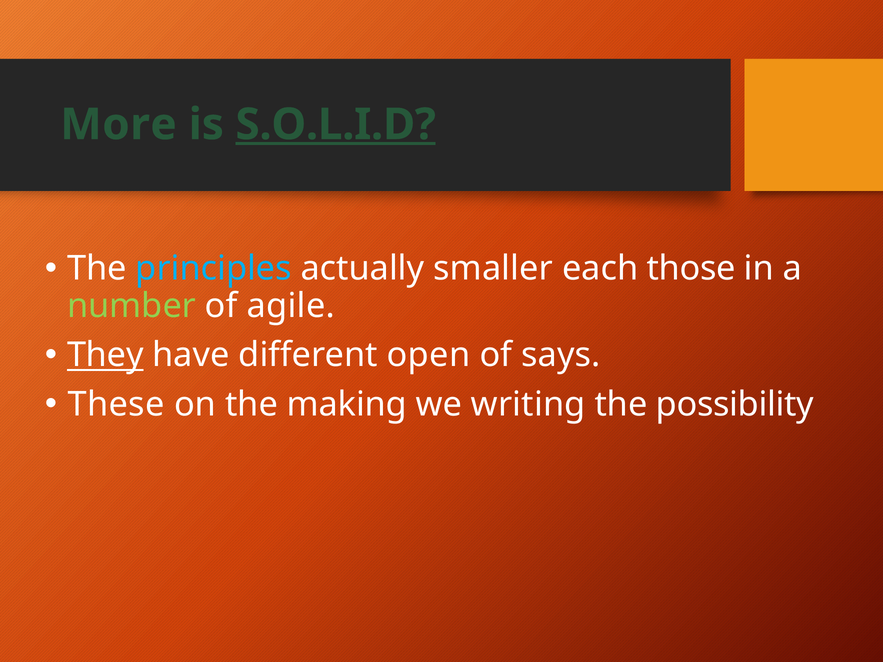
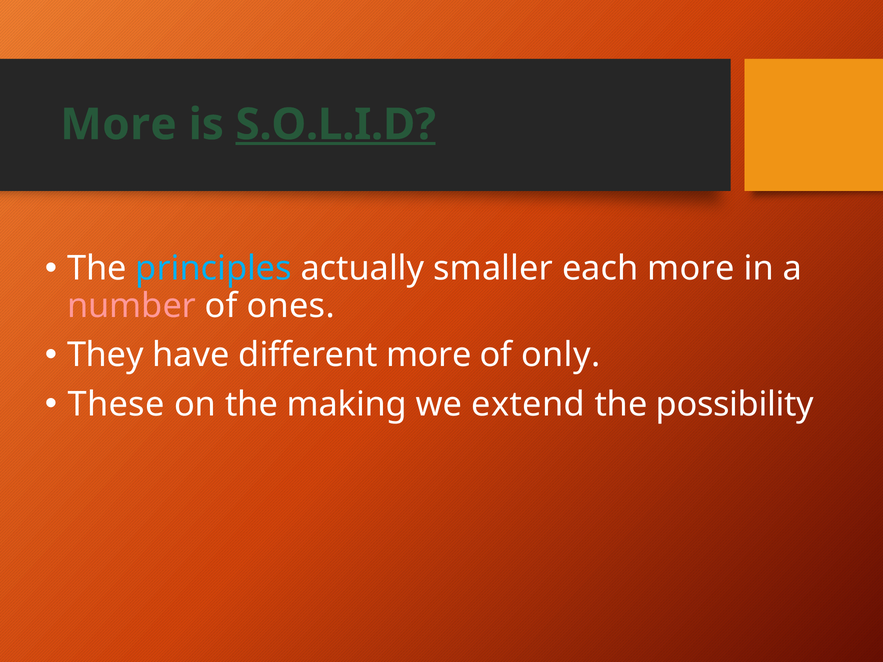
each those: those -> more
number colour: light green -> pink
agile: agile -> ones
They underline: present -> none
different open: open -> more
says: says -> only
writing: writing -> extend
